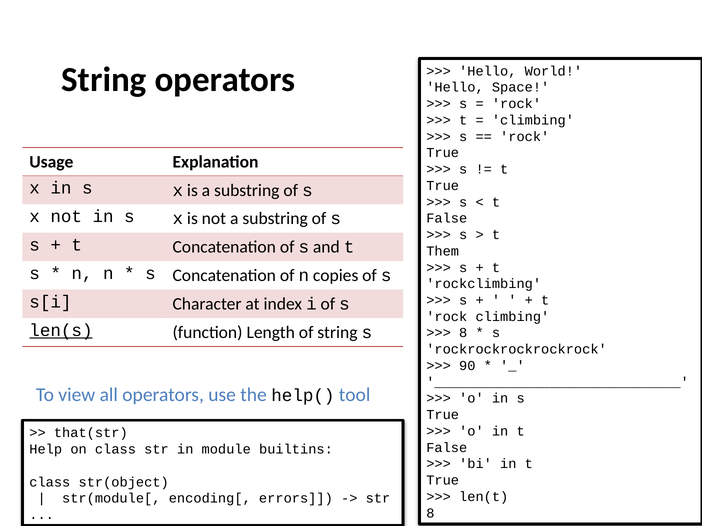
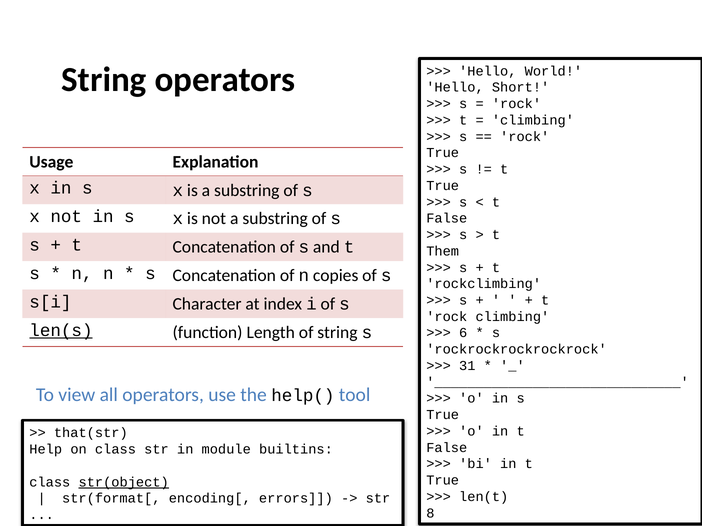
Space: Space -> Short
8 at (463, 333): 8 -> 6
90: 90 -> 31
str(object underline: none -> present
str(module[: str(module[ -> str(format[
